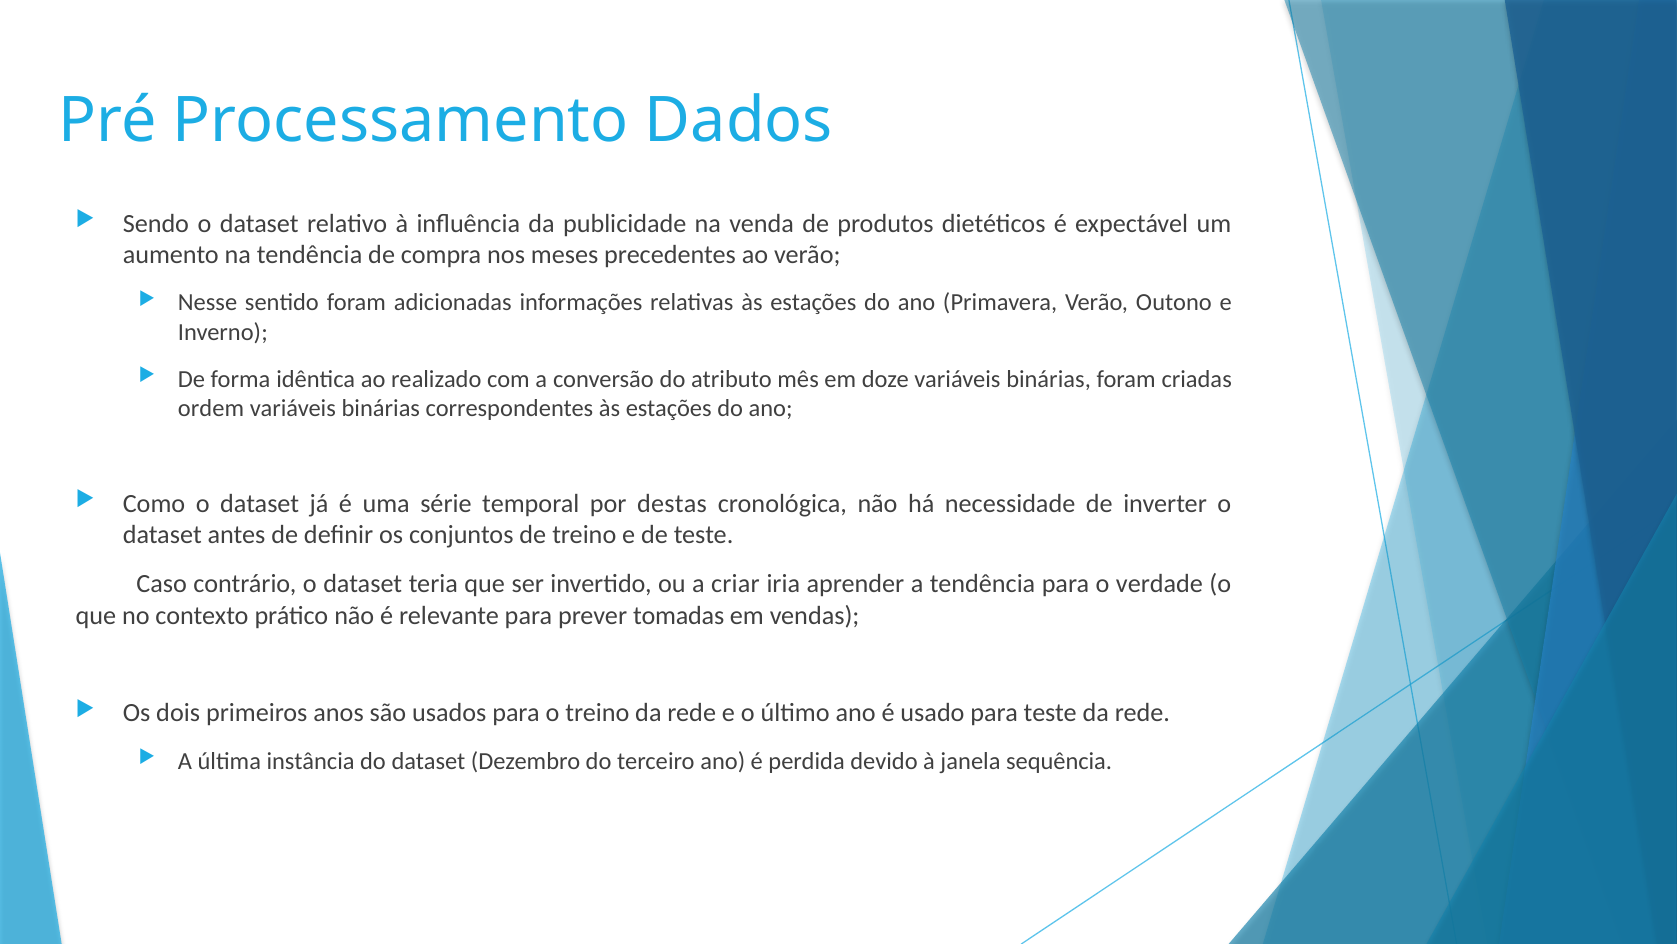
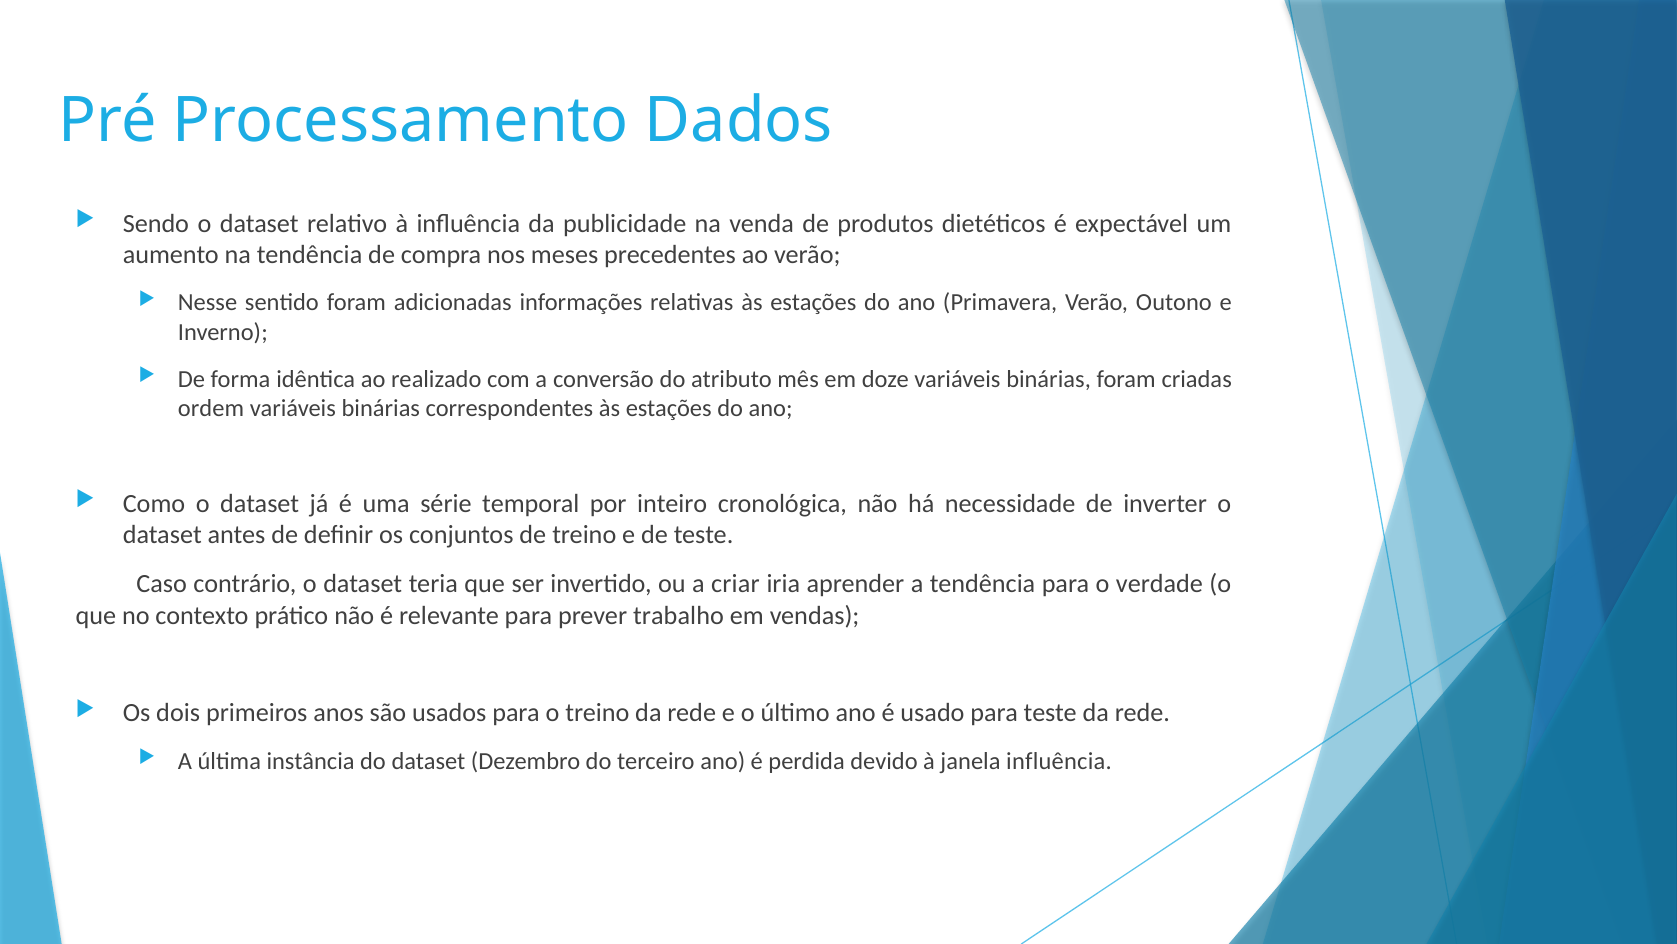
destas: destas -> inteiro
tomadas: tomadas -> trabalho
janela sequência: sequência -> influência
